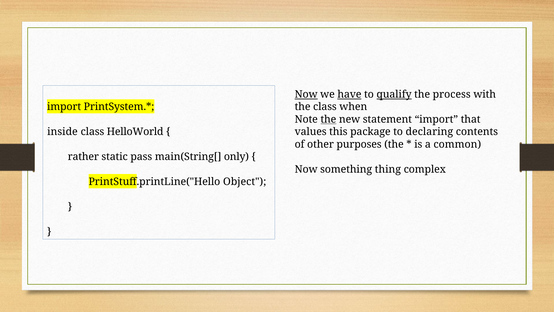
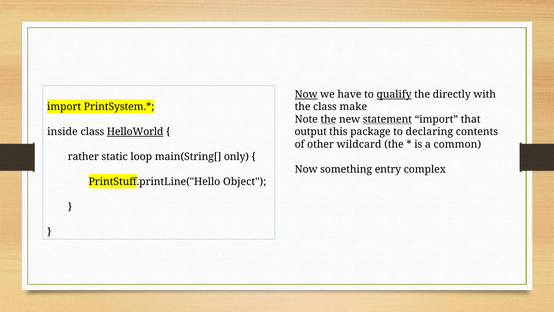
have underline: present -> none
process: process -> directly
when: when -> make
statement underline: none -> present
HelloWorld underline: none -> present
values: values -> output
purposes: purposes -> wildcard
pass: pass -> loop
thing: thing -> entry
